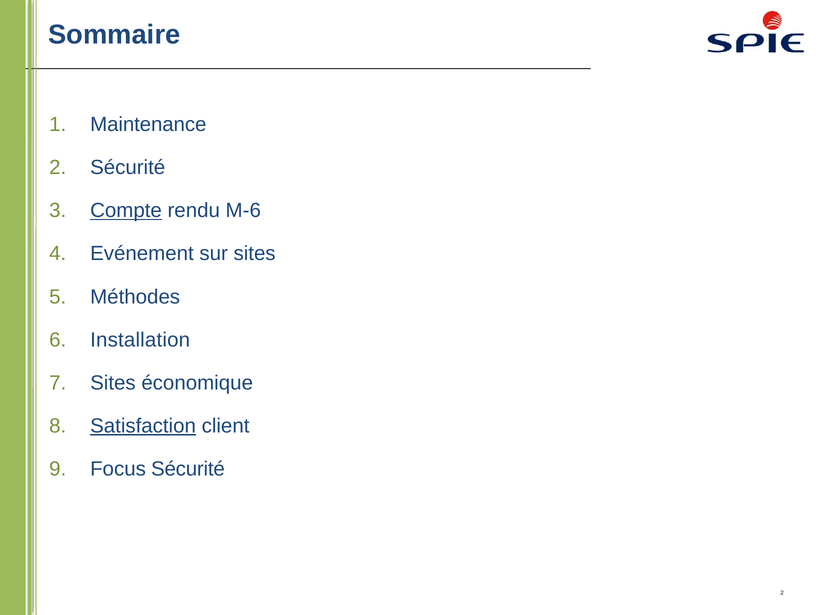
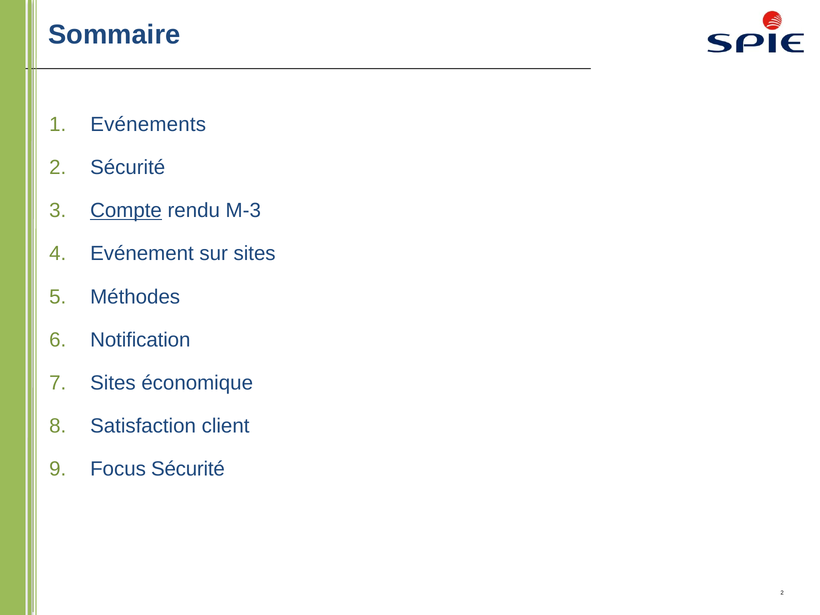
Maintenance: Maintenance -> Evénements
M-6: M-6 -> M-3
Installation: Installation -> Notification
Satisfaction underline: present -> none
